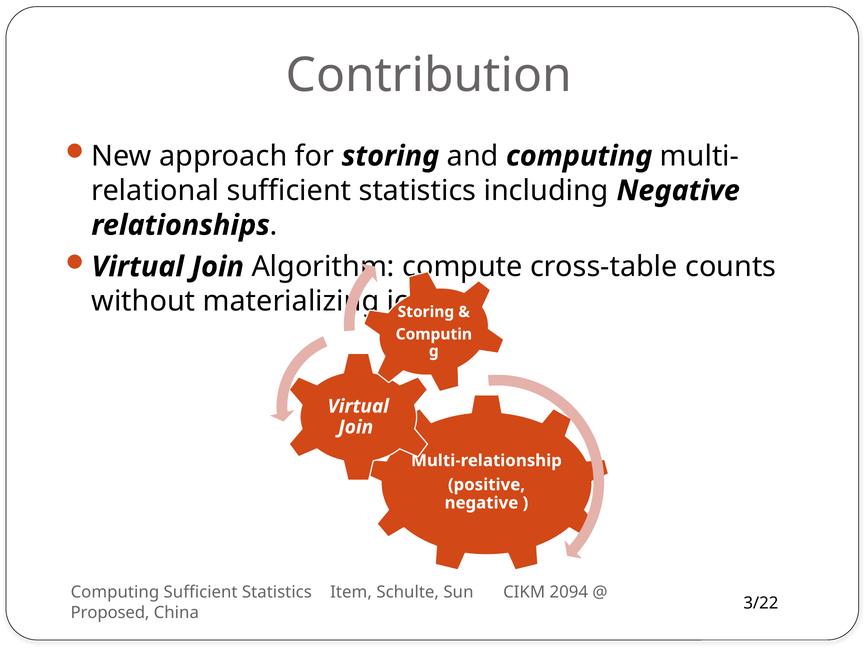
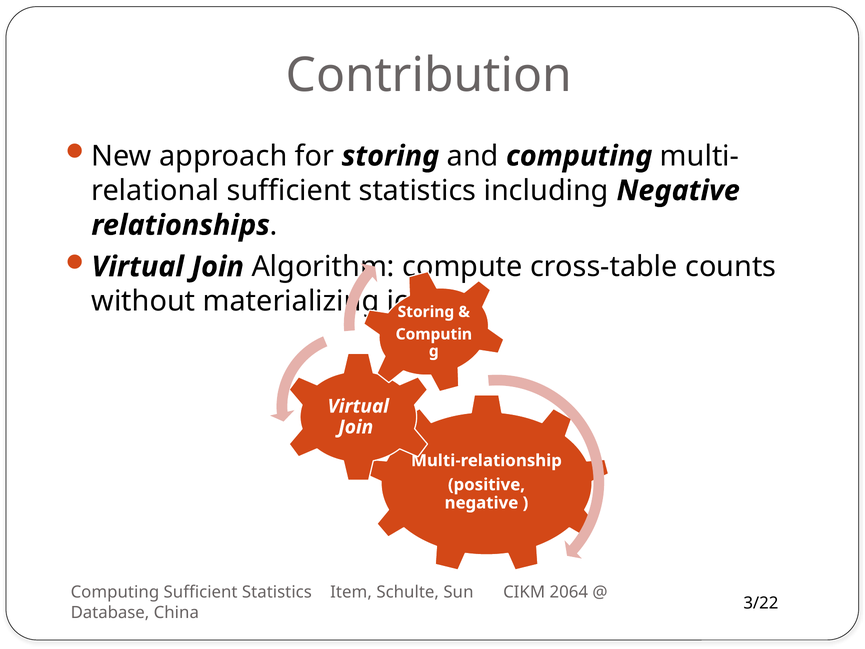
2094: 2094 -> 2064
Proposed: Proposed -> Database
